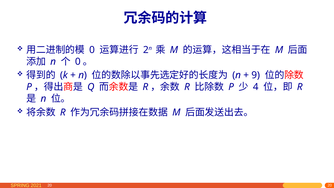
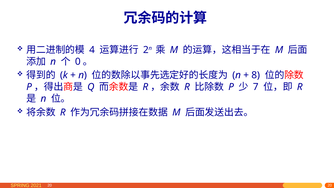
0 at (92, 50): 0 -> 4
9: 9 -> 8
4: 4 -> 7
